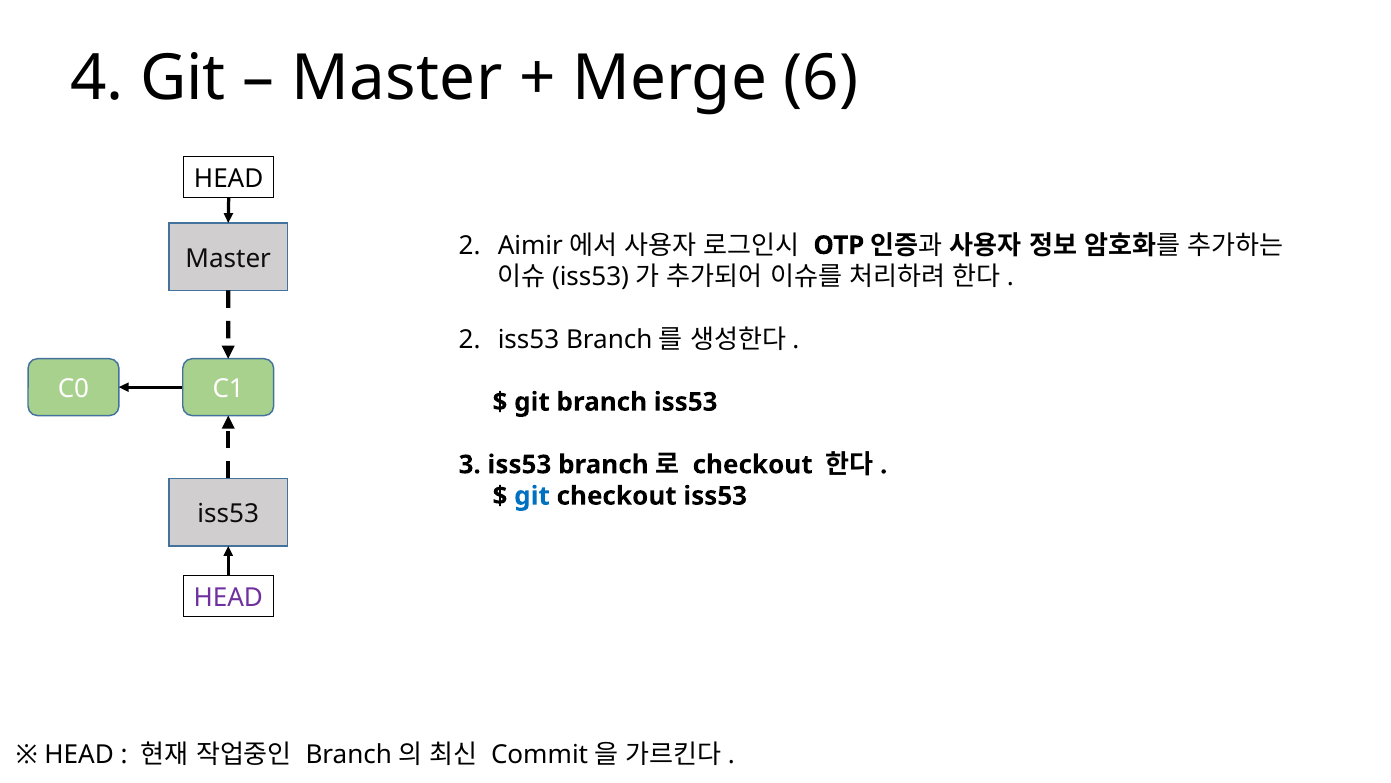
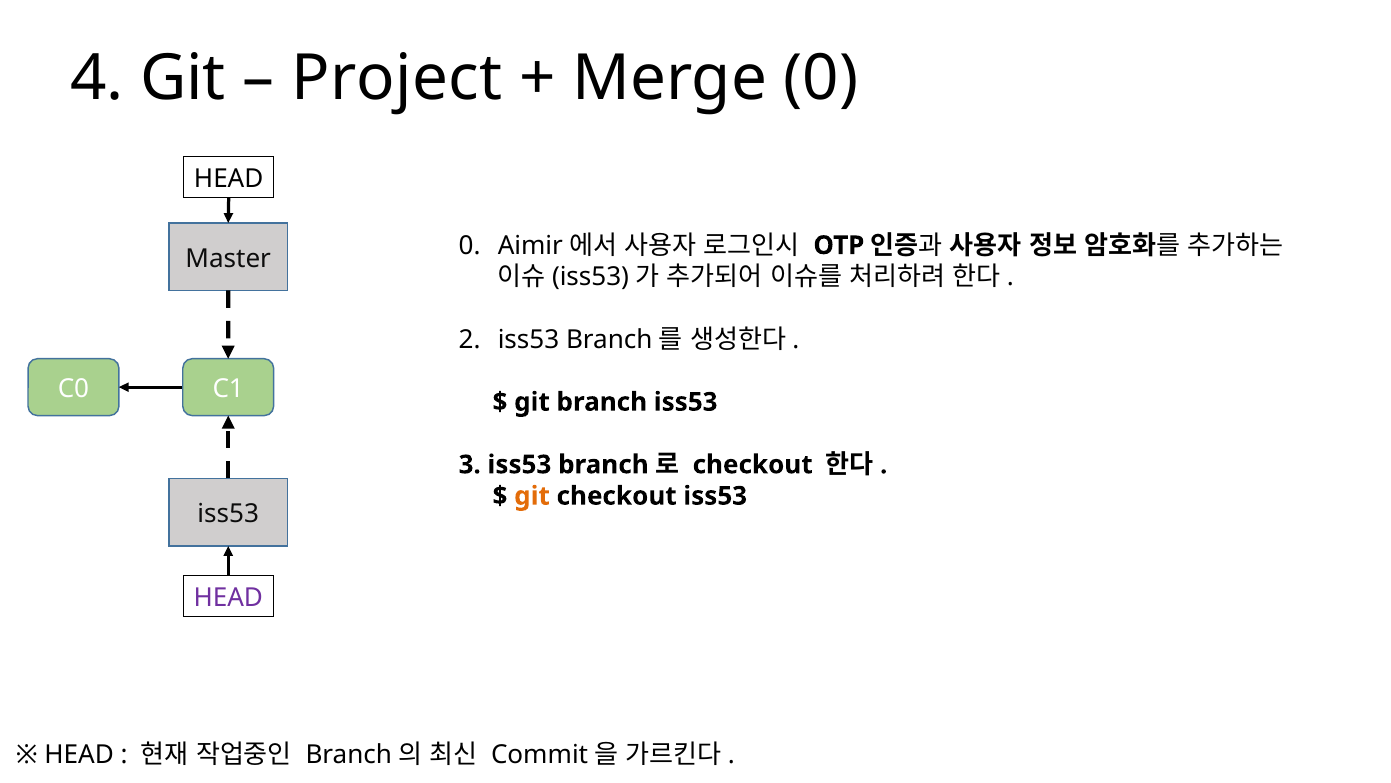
Master at (397, 79): Master -> Project
Merge 6: 6 -> 0
Master 2: 2 -> 0
git at (532, 496) colour: blue -> orange
